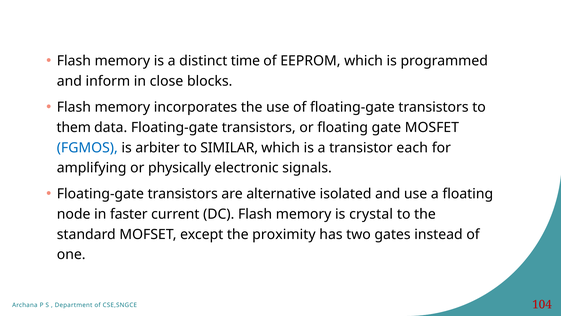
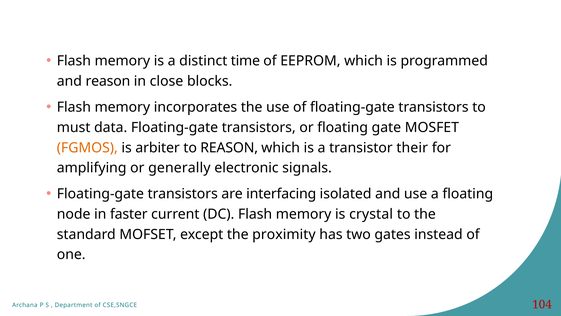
and inform: inform -> reason
them: them -> must
FGMOS colour: blue -> orange
to SIMILAR: SIMILAR -> REASON
each: each -> their
physically: physically -> generally
alternative: alternative -> interfacing
